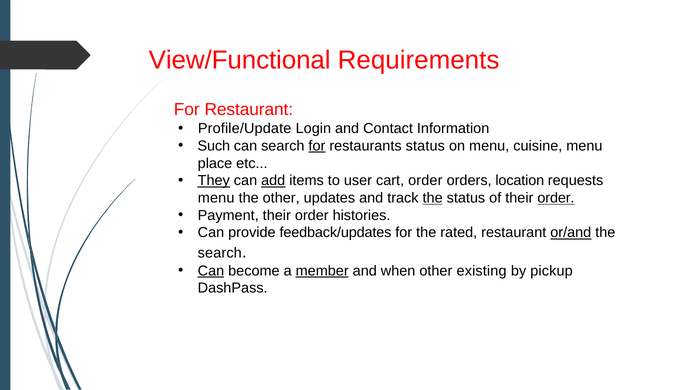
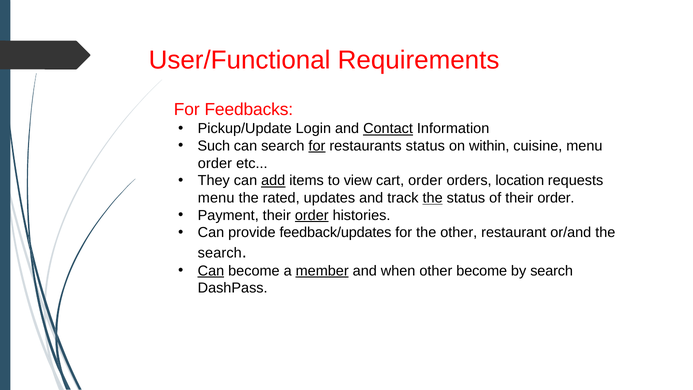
View/Functional: View/Functional -> User/Functional
For Restaurant: Restaurant -> Feedbacks
Profile/Update: Profile/Update -> Pickup/Update
Contact underline: none -> present
on menu: menu -> within
place at (215, 163): place -> order
They underline: present -> none
user: user -> view
the other: other -> rated
order at (556, 198) underline: present -> none
order at (312, 215) underline: none -> present
the rated: rated -> other
or/and underline: present -> none
other existing: existing -> become
by pickup: pickup -> search
